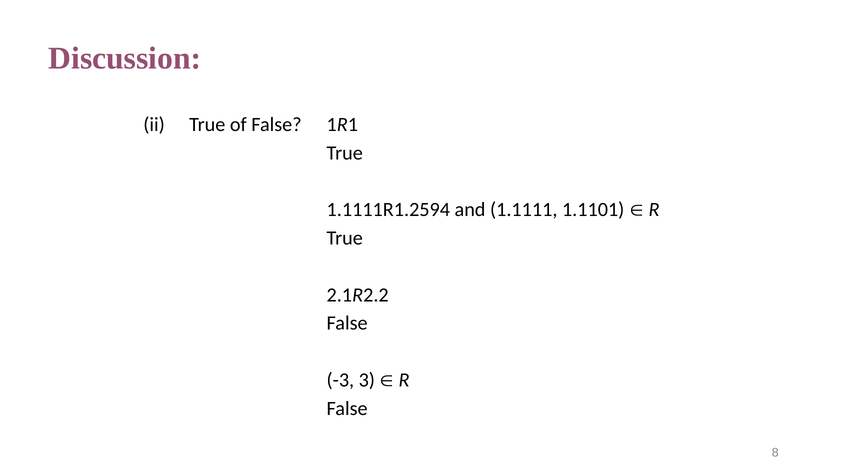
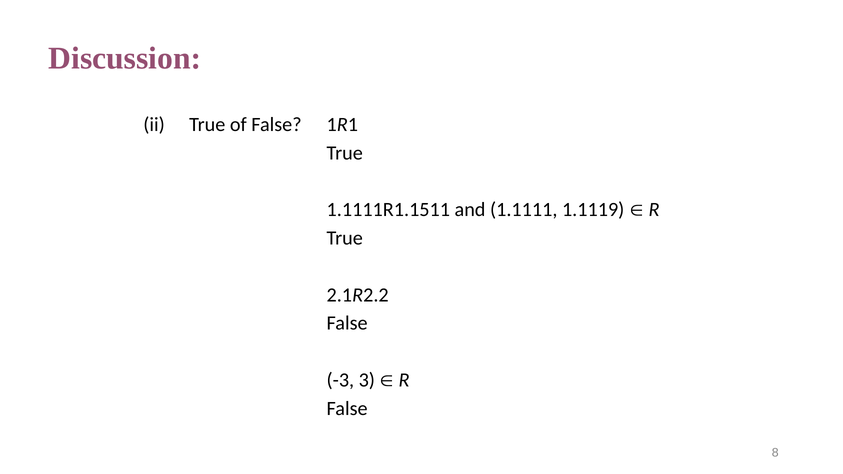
1.1111R1.2594: 1.1111R1.2594 -> 1.1111R1.1511
1.1101: 1.1101 -> 1.1119
